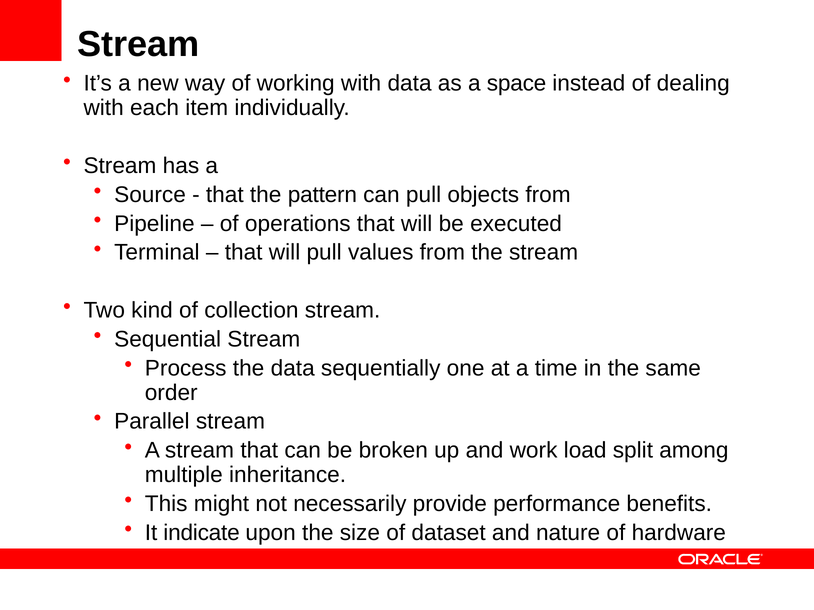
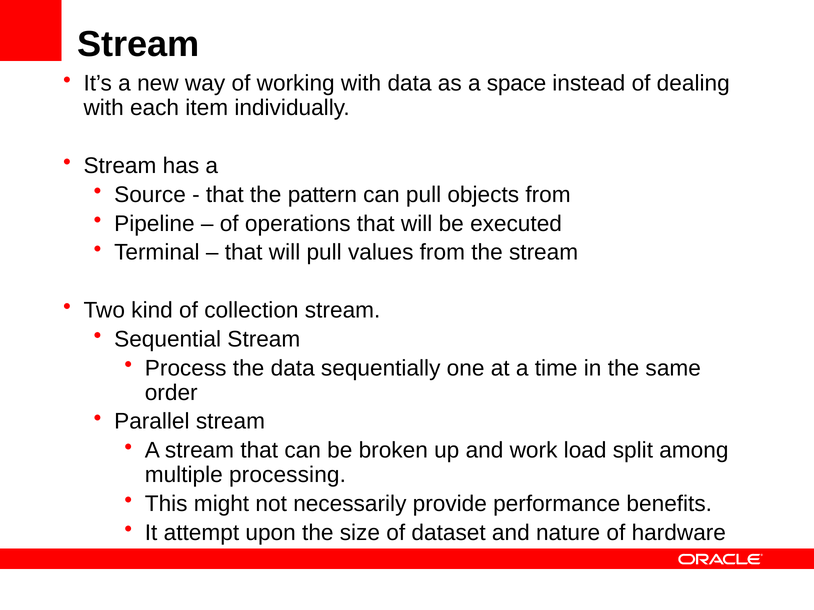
inheritance: inheritance -> processing
indicate: indicate -> attempt
